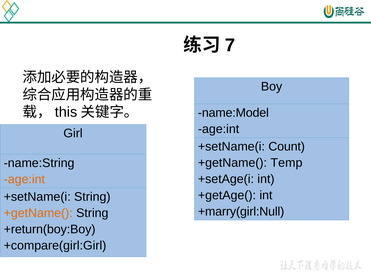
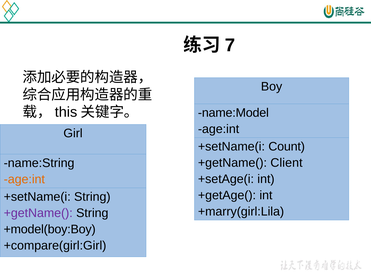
Temp: Temp -> Client
+marry(girl:Null: +marry(girl:Null -> +marry(girl:Lila
+getName( at (38, 213) colour: orange -> purple
+return(boy:Boy: +return(boy:Boy -> +model(boy:Boy
